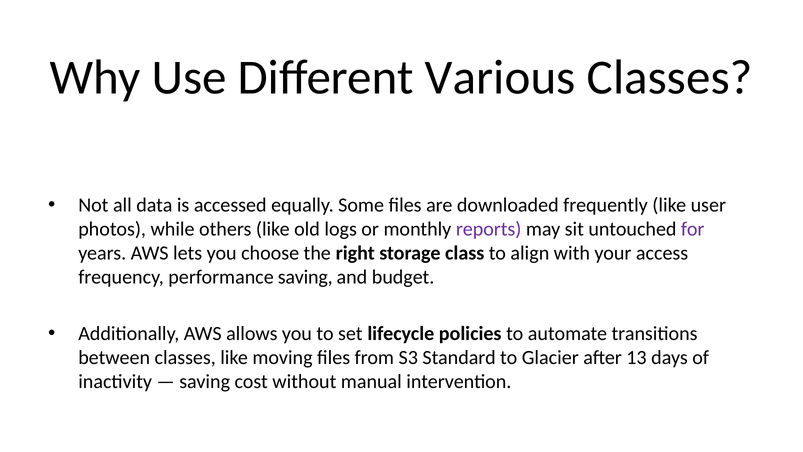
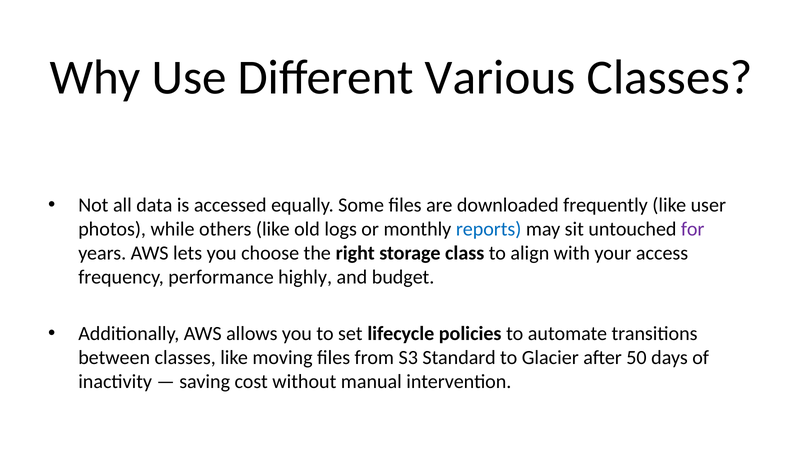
reports colour: purple -> blue
performance saving: saving -> highly
13: 13 -> 50
